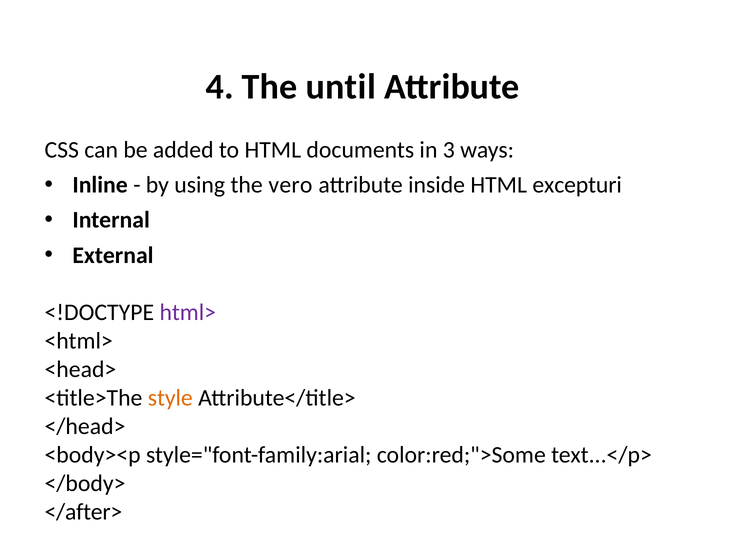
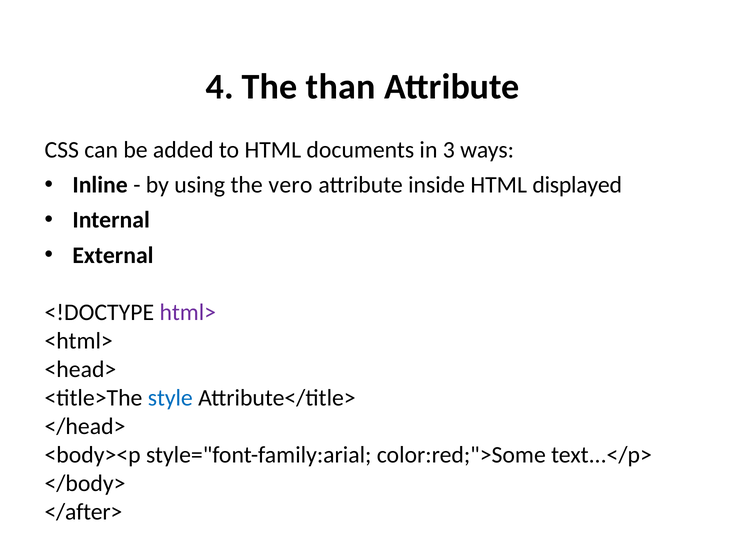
until: until -> than
excepturi: excepturi -> displayed
style colour: orange -> blue
